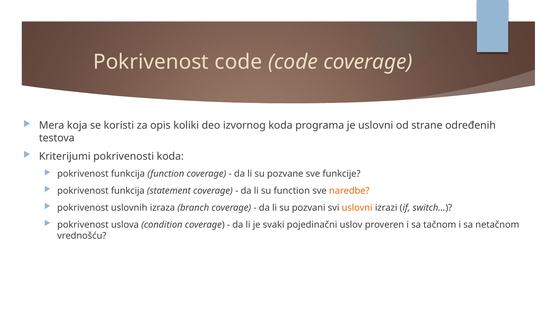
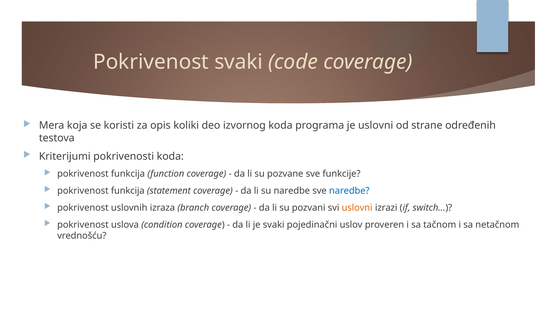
Pokrivenost code: code -> svaki
su function: function -> naredbe
naredbe at (349, 191) colour: orange -> blue
